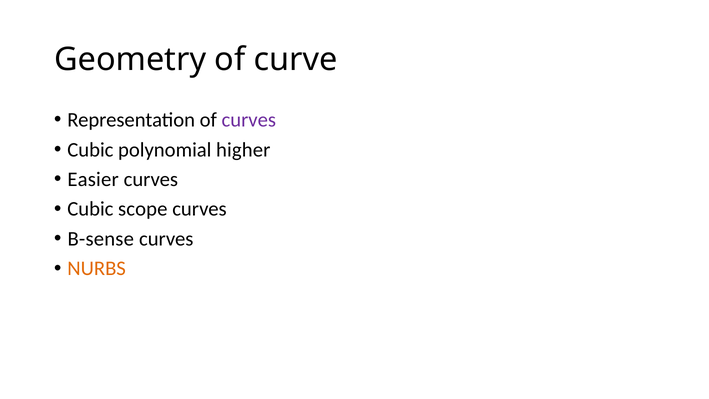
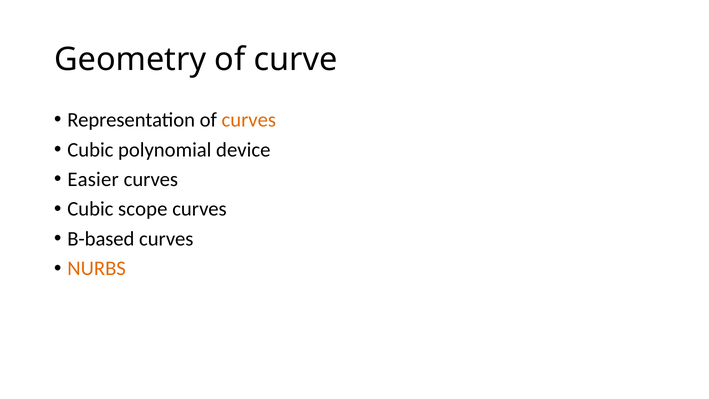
curves at (249, 120) colour: purple -> orange
higher: higher -> device
B-sense: B-sense -> B-based
